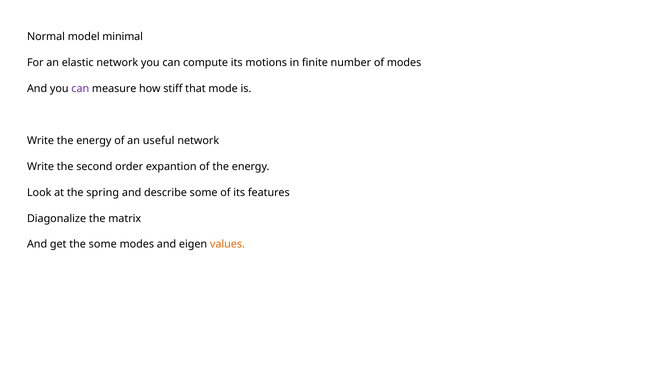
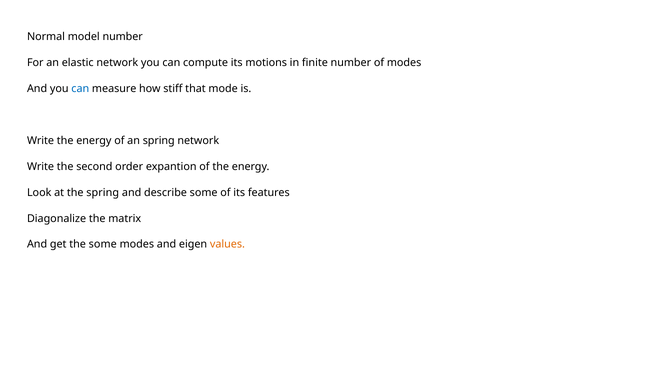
model minimal: minimal -> number
can at (80, 89) colour: purple -> blue
an useful: useful -> spring
